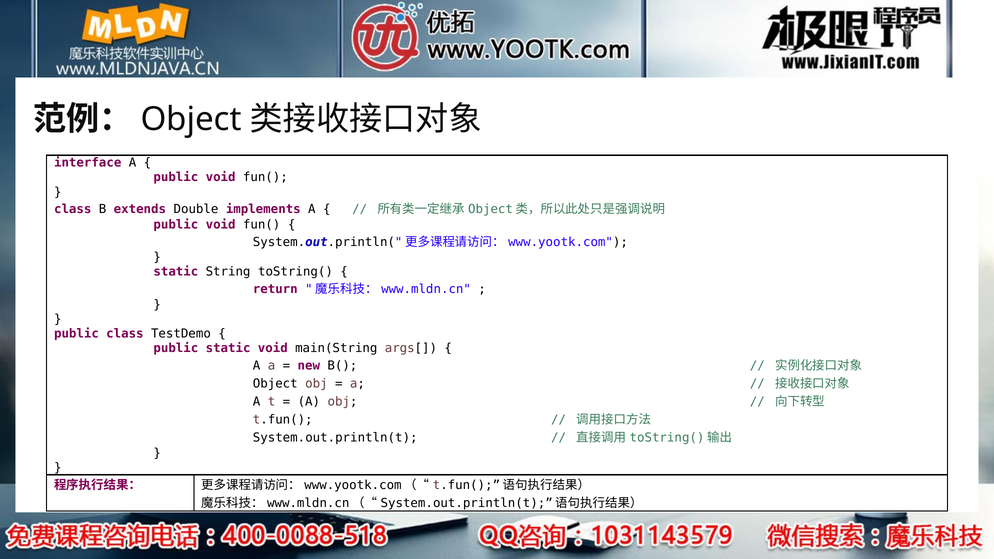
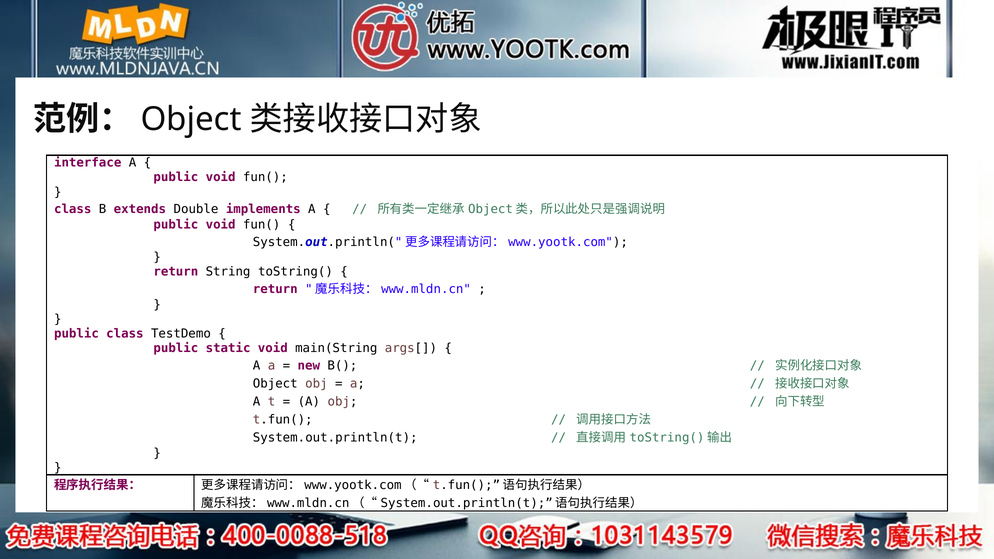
static at (176, 272): static -> return
